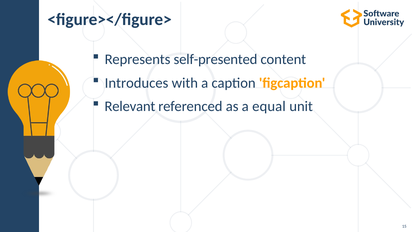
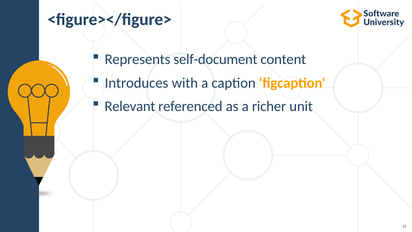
self-presented: self-presented -> self-document
equal: equal -> richer
